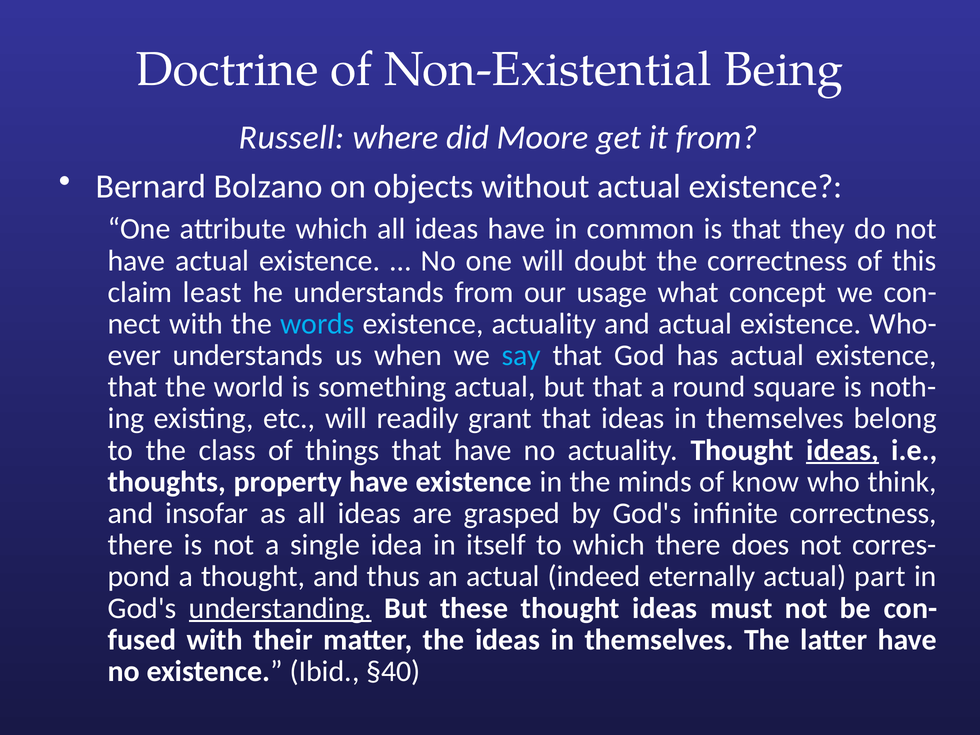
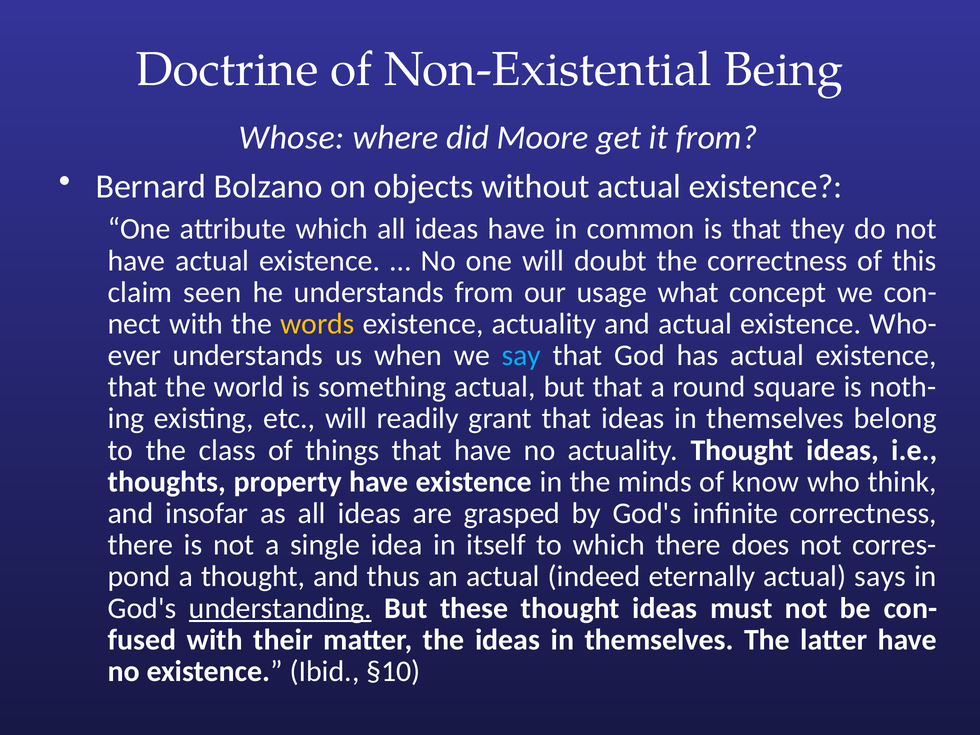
Russell: Russell -> Whose
least: least -> seen
words colour: light blue -> yellow
ideas at (843, 450) underline: present -> none
part: part -> says
§40: §40 -> §10
